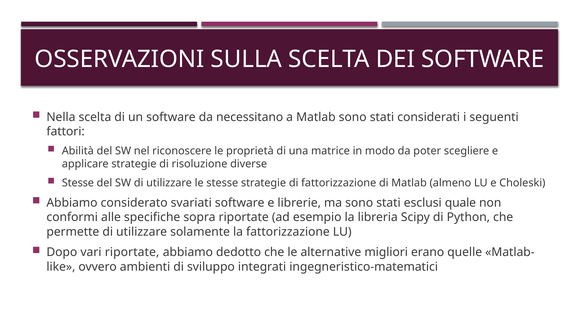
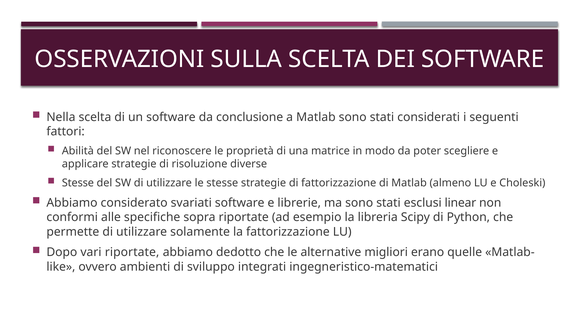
necessitano: necessitano -> conclusione
quale: quale -> linear
